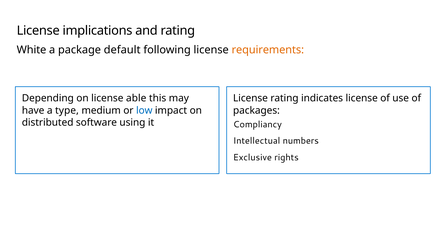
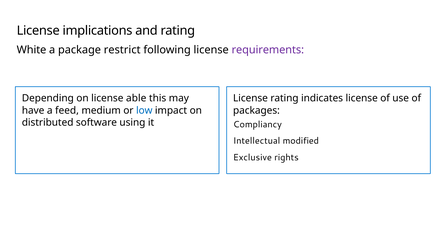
default: default -> restrict
requirements colour: orange -> purple
type: type -> feed
numbers: numbers -> modified
